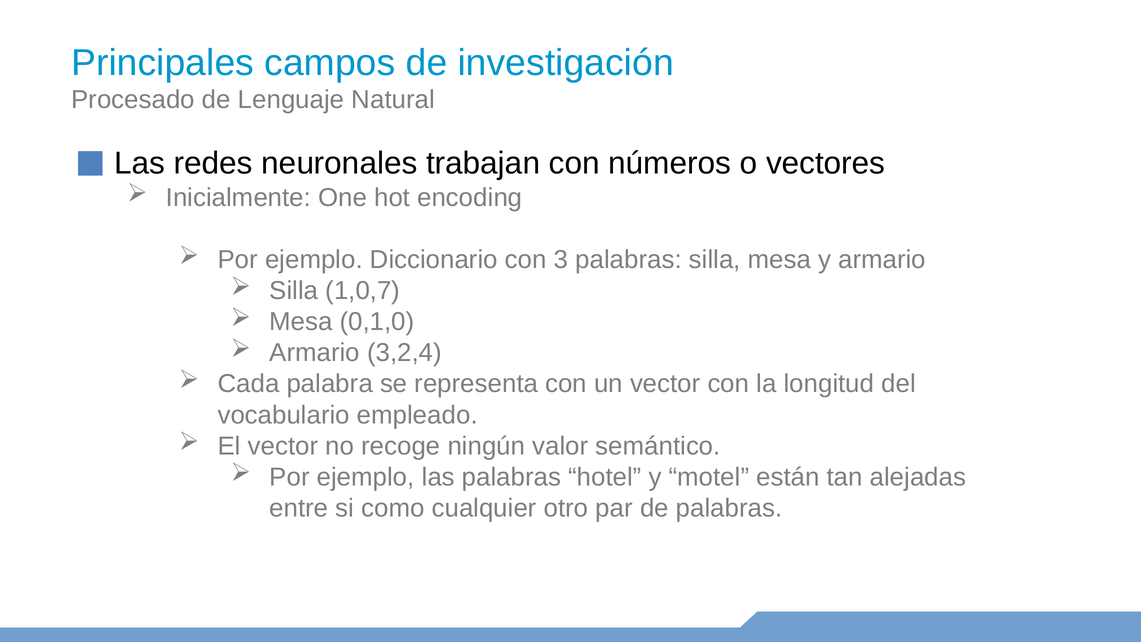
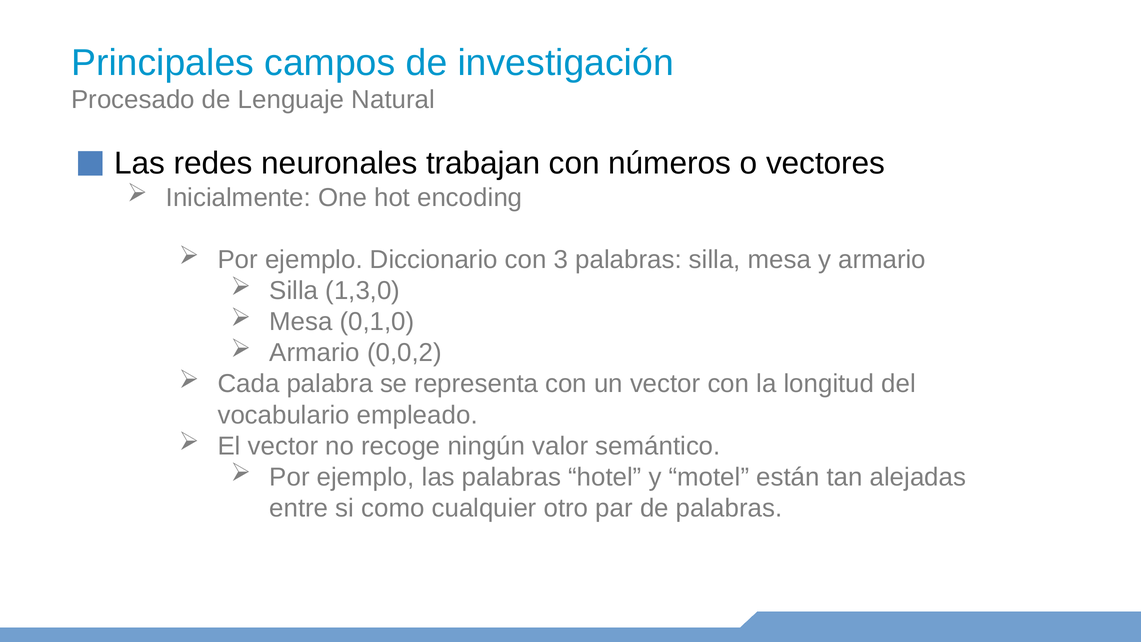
1,0,7: 1,0,7 -> 1,3,0
3,2,4: 3,2,4 -> 0,0,2
